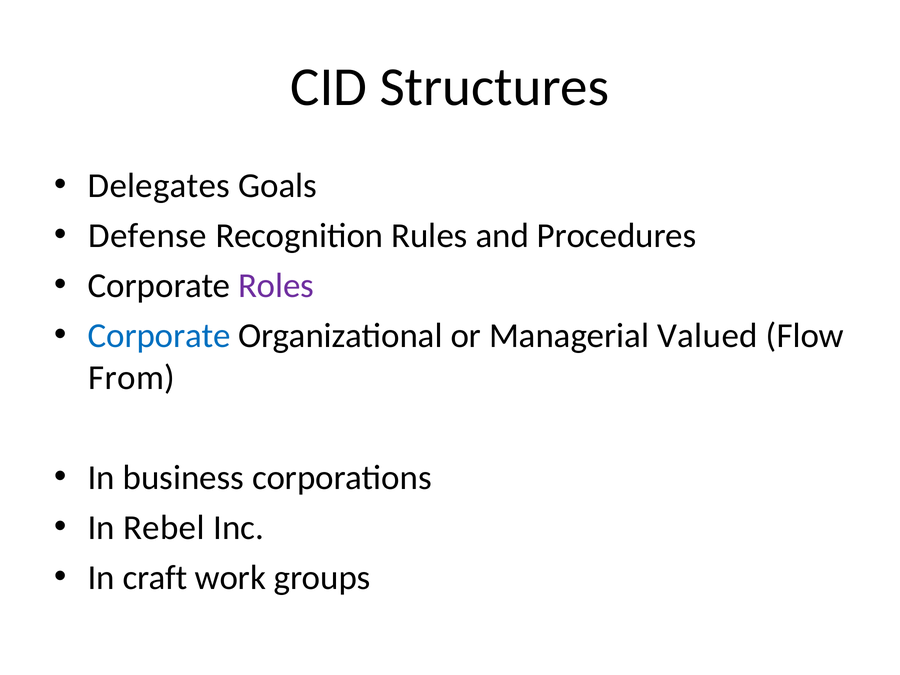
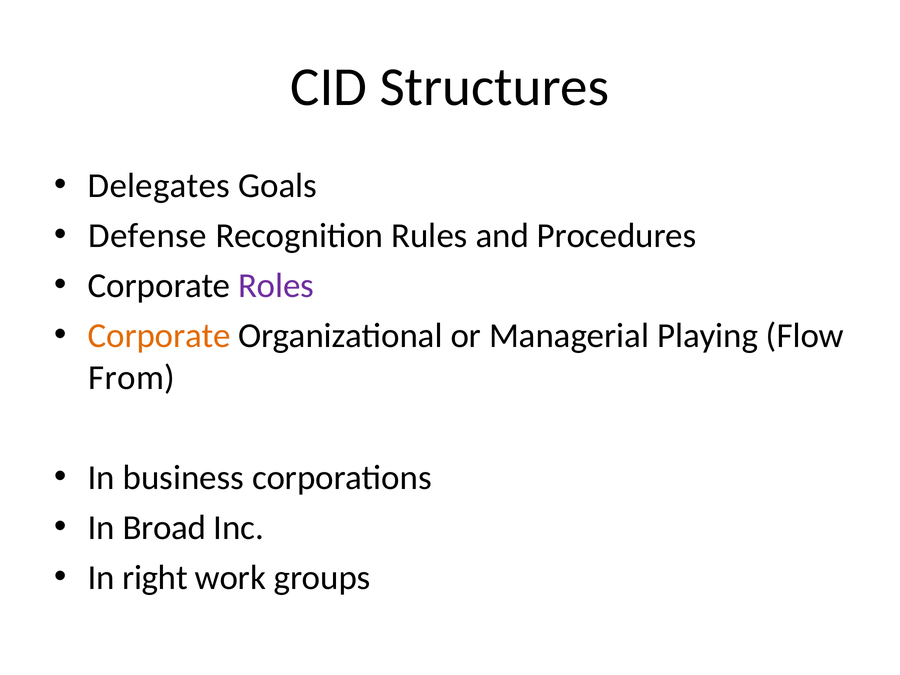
Corporate at (159, 336) colour: blue -> orange
Valued: Valued -> Playing
Rebel: Rebel -> Broad
craft: craft -> right
